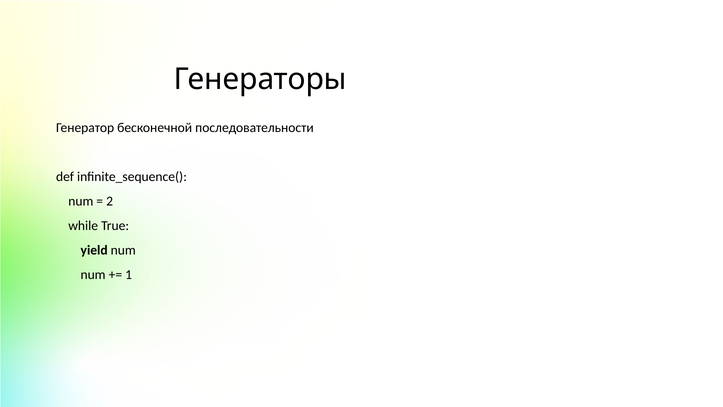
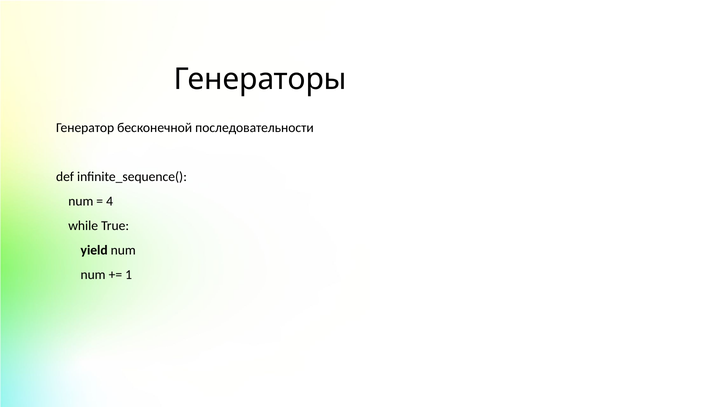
2: 2 -> 4
